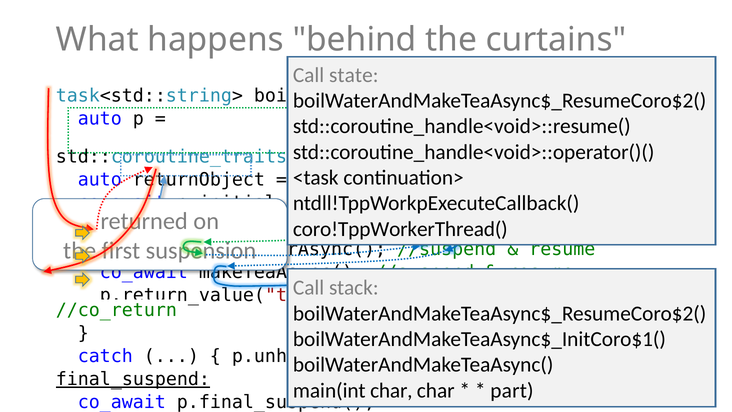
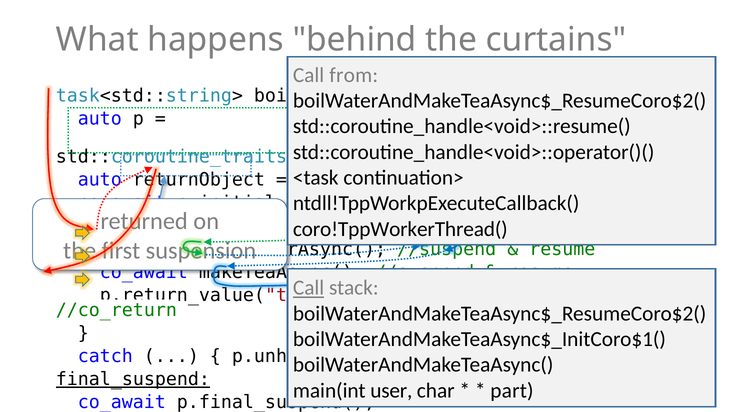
state: state -> from
Call at (309, 288) underline: none -> present
char at (391, 390): char -> user
